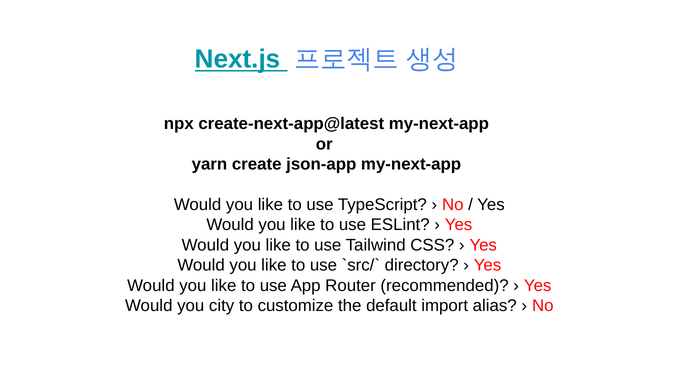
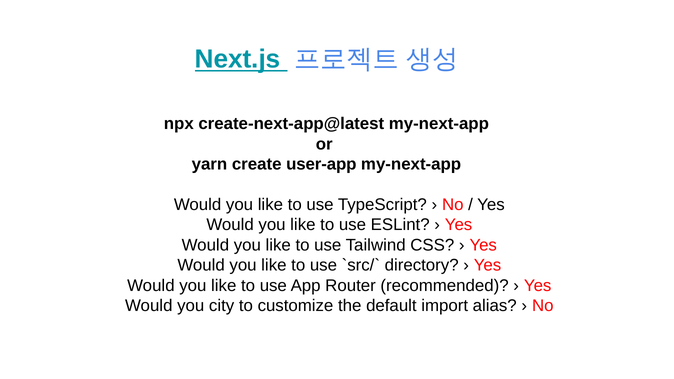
json-app: json-app -> user-app
